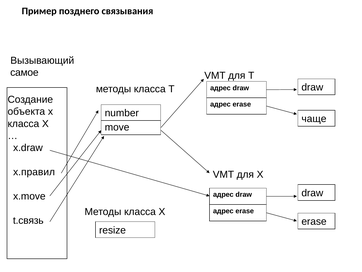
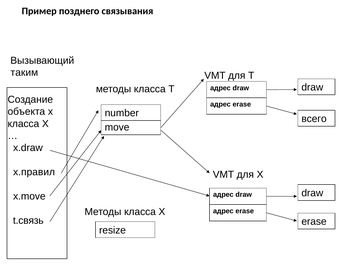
самое: самое -> таким
чаще: чаще -> всего
